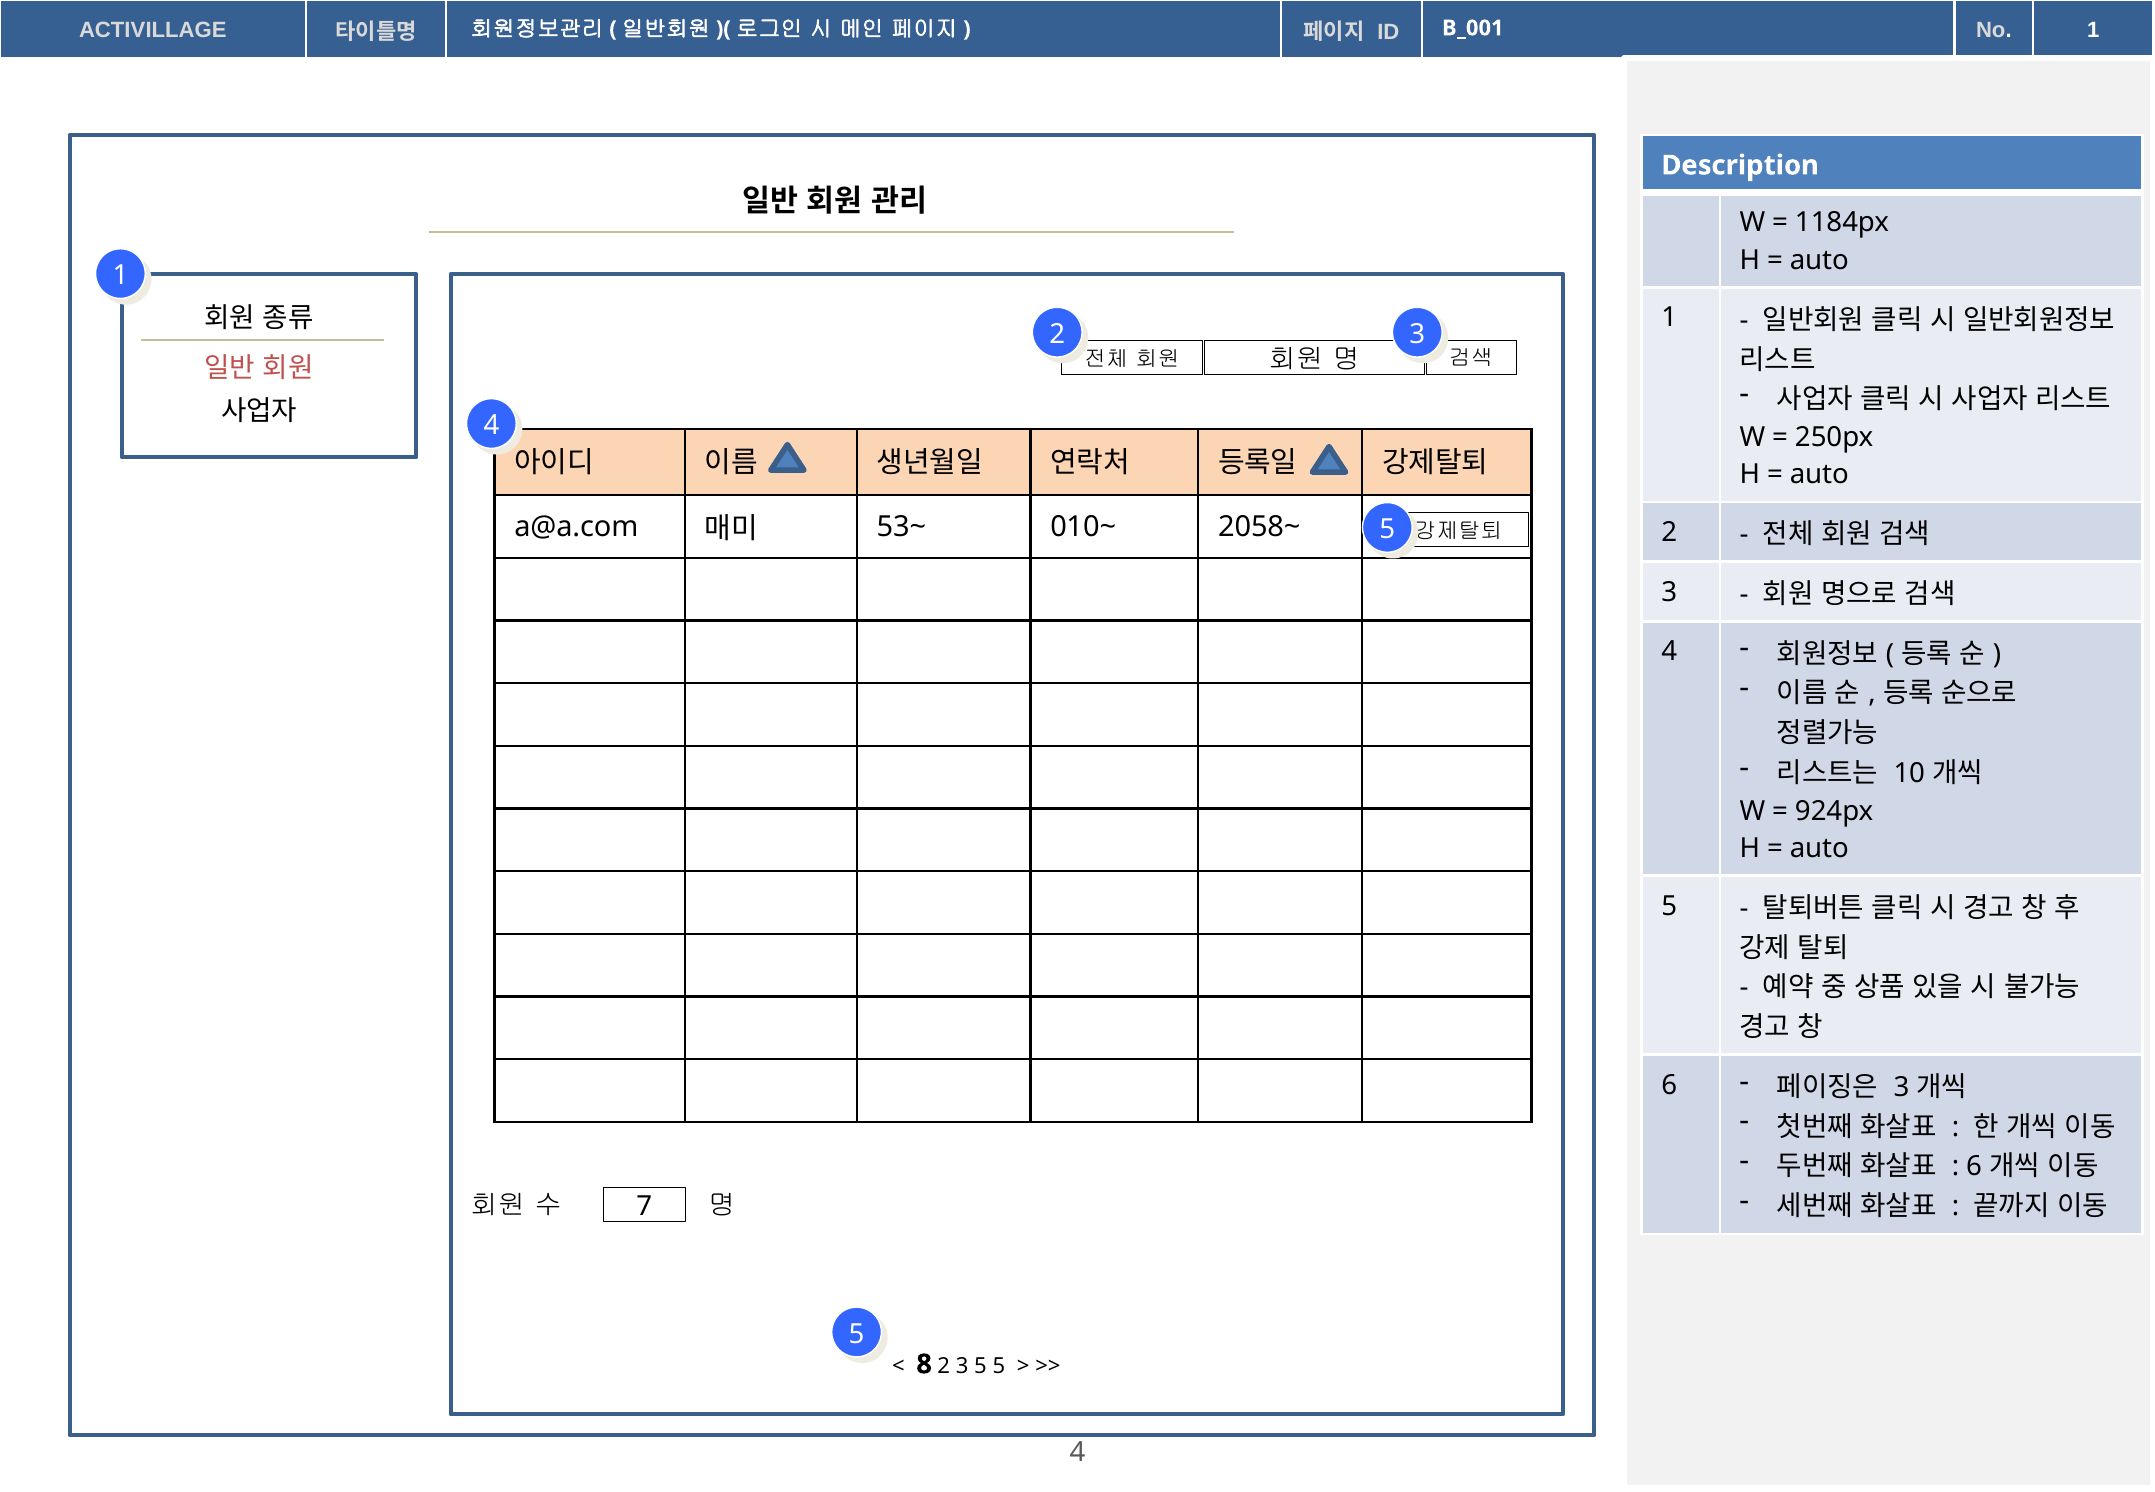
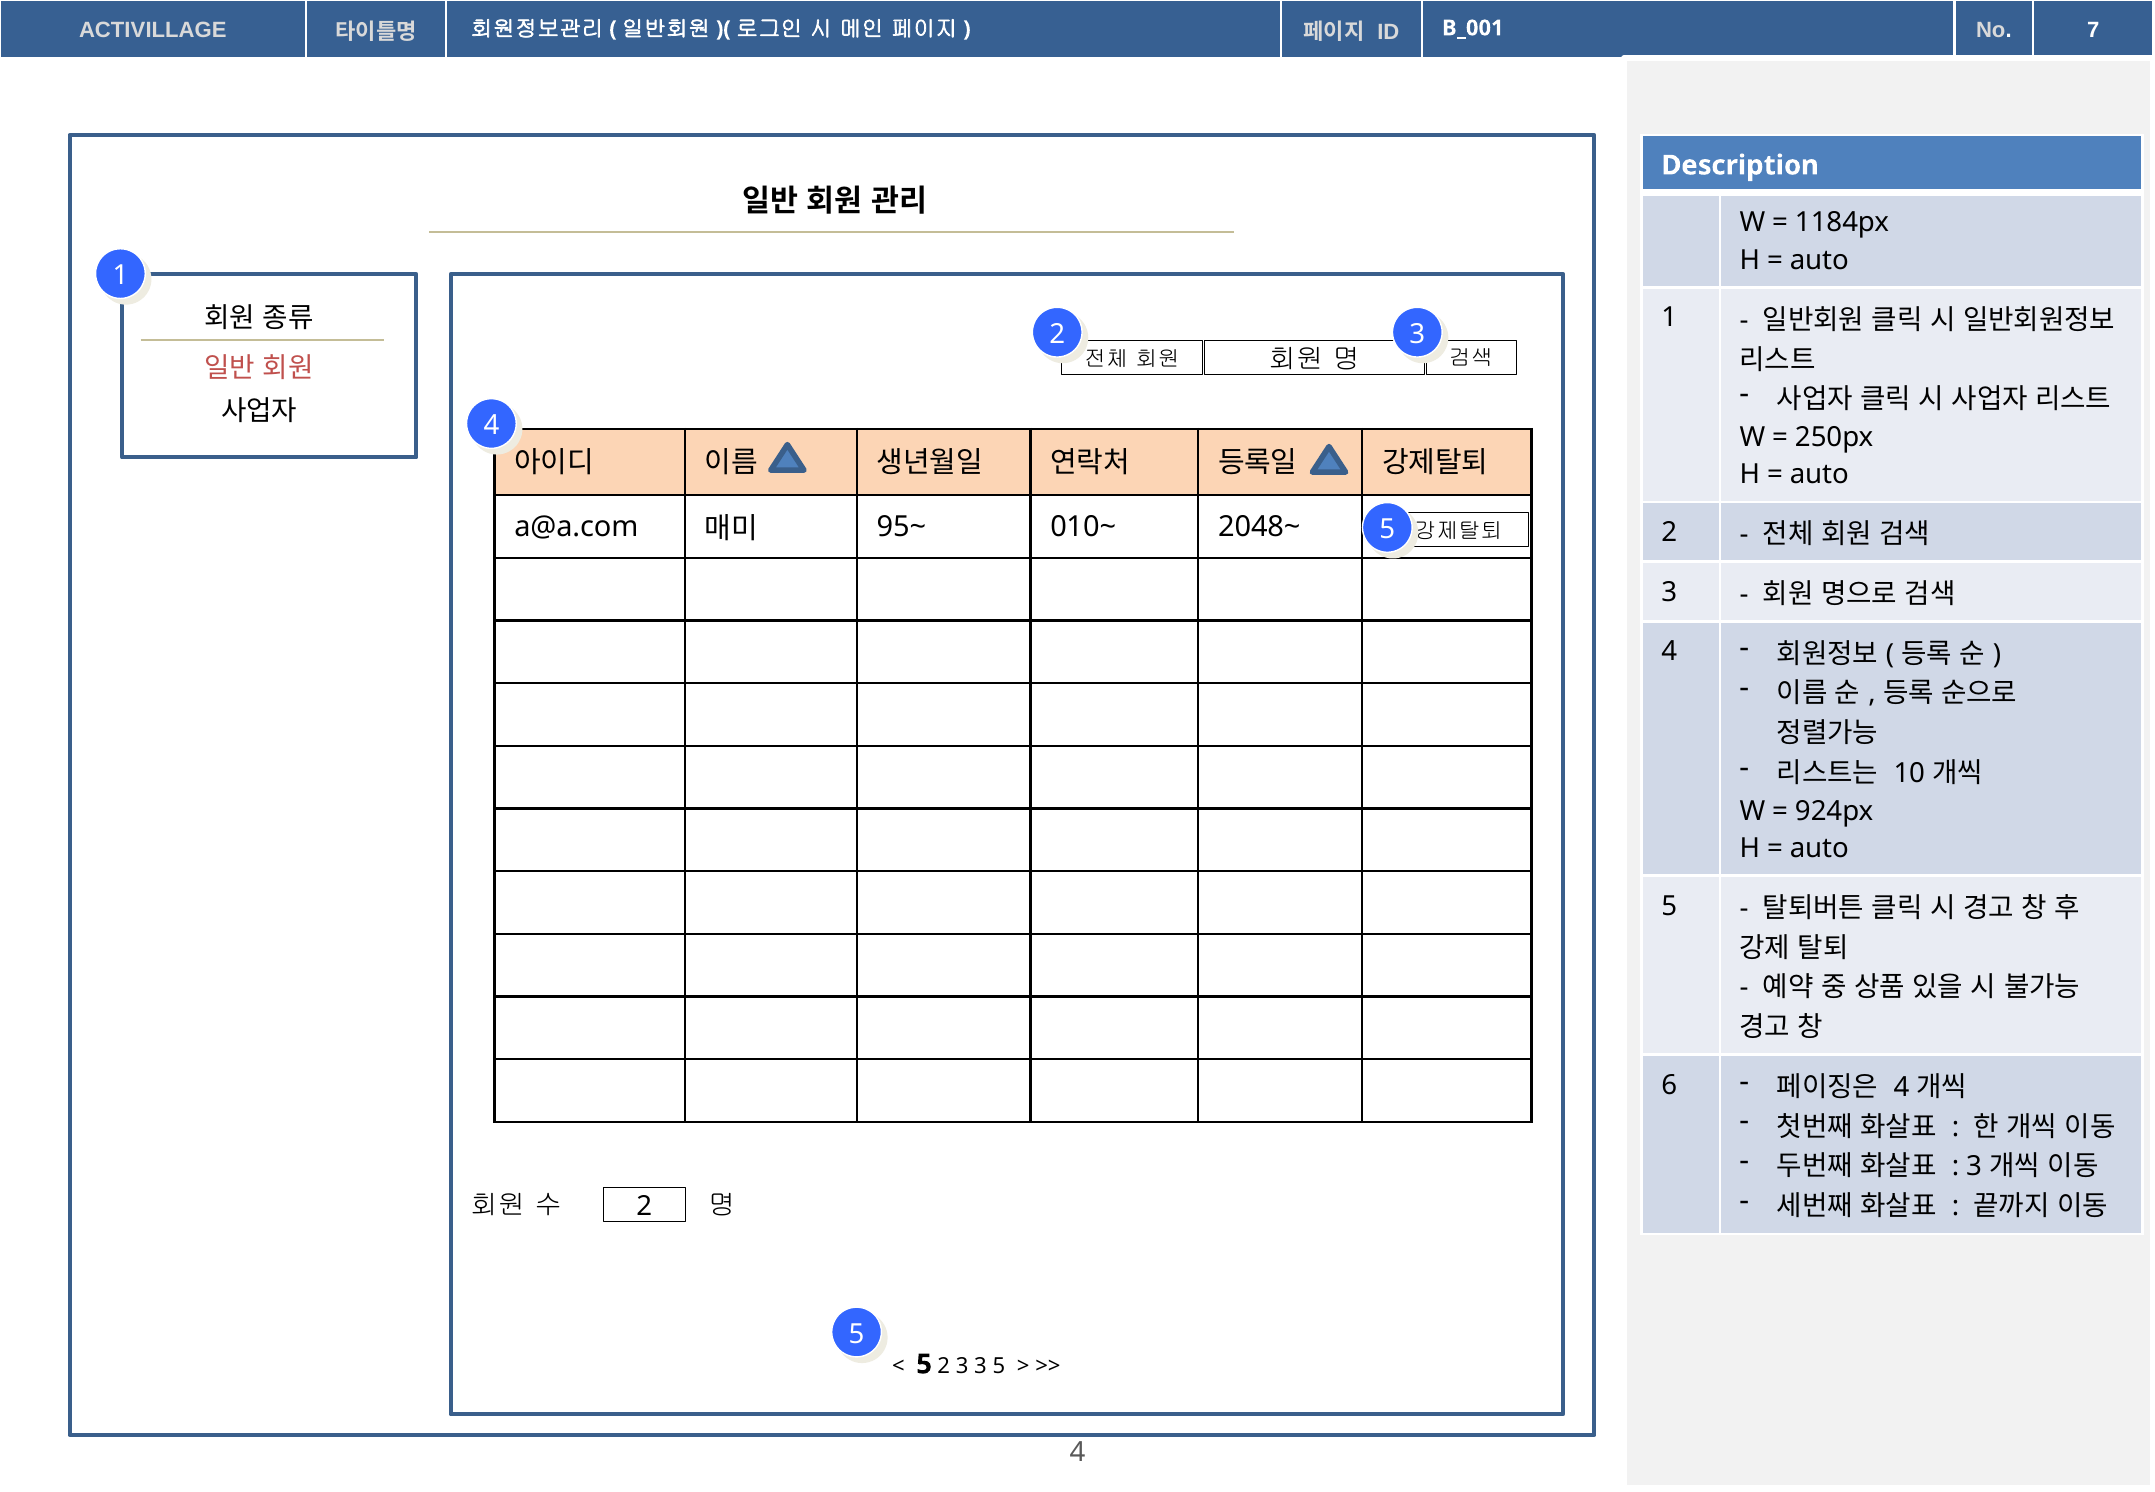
1 at (2093, 30): 1 -> 7
53~: 53~ -> 95~
2058~: 2058~ -> 2048~
3 at (1901, 1087): 3 -> 4
6 at (1974, 1167): 6 -> 3
7 at (644, 1206): 7 -> 2
8 at (924, 1364): 8 -> 5
2 3 5: 5 -> 3
